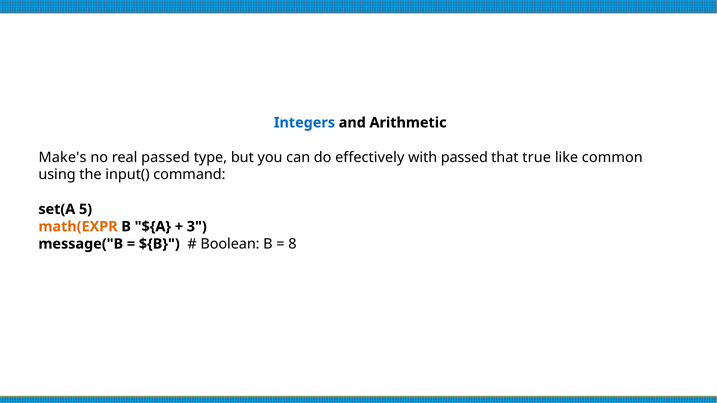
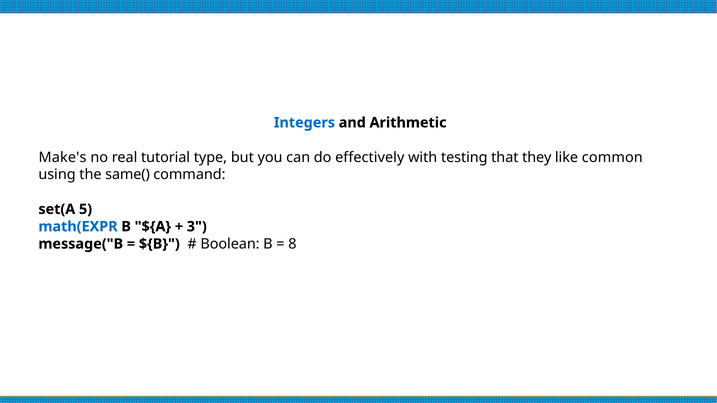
real passed: passed -> tutorial
with passed: passed -> testing
true: true -> they
input(: input( -> same(
math(EXPR colour: orange -> blue
